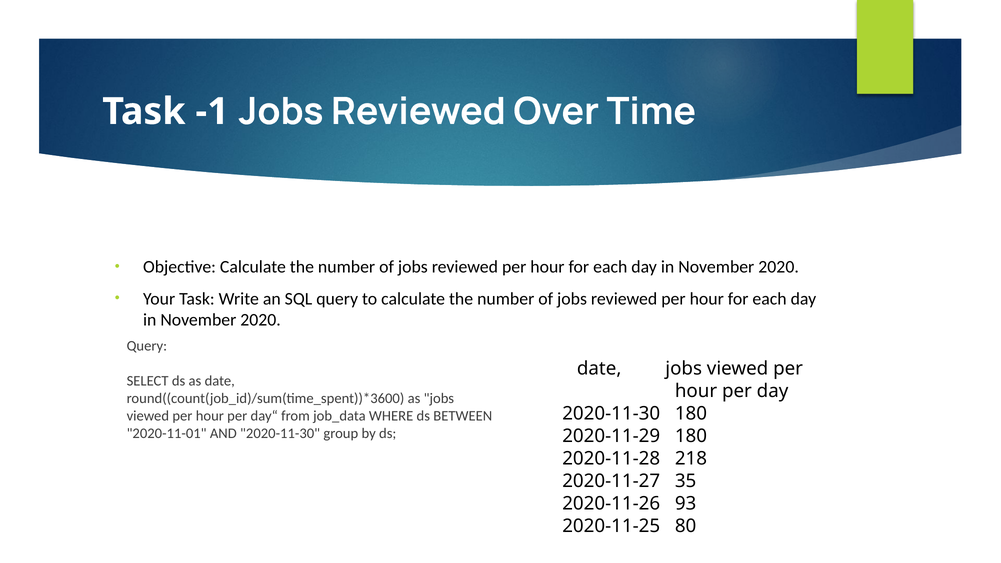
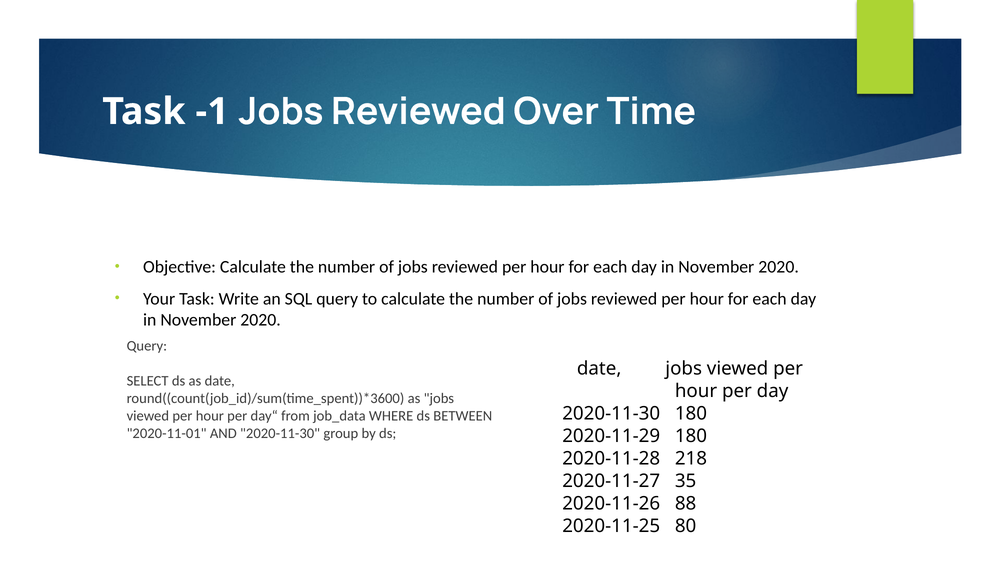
93: 93 -> 88
